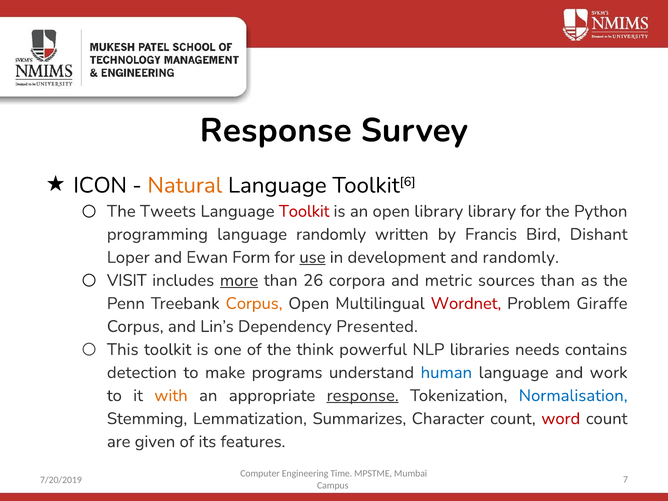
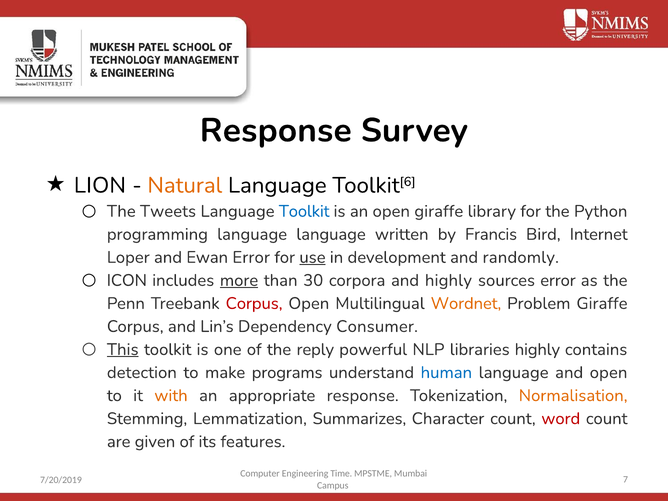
ICON: ICON -> LION
Toolkit at (304, 211) colour: red -> blue
open library: library -> giraffe
language randomly: randomly -> language
Dishant: Dishant -> Internet
Ewan Form: Form -> Error
VISIT: VISIT -> ICON
26: 26 -> 30
and metric: metric -> highly
sources than: than -> error
Corpus at (254, 303) colour: orange -> red
Wordnet colour: red -> orange
Presented: Presented -> Consumer
This underline: none -> present
think: think -> reply
libraries needs: needs -> highly
and work: work -> open
response at (363, 396) underline: present -> none
Normalisation colour: blue -> orange
